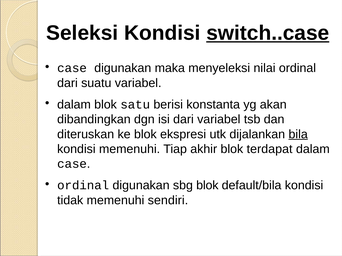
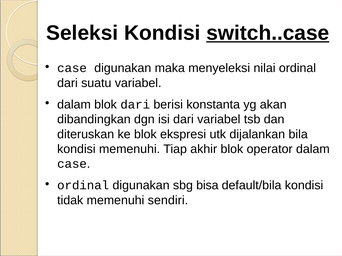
blok satu: satu -> dari
bila underline: present -> none
terdapat: terdapat -> operator
sbg blok: blok -> bisa
